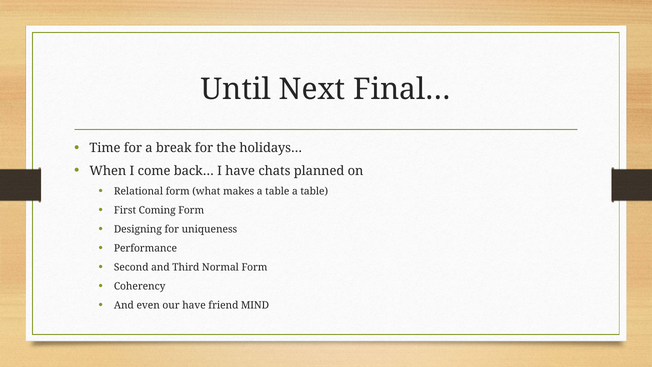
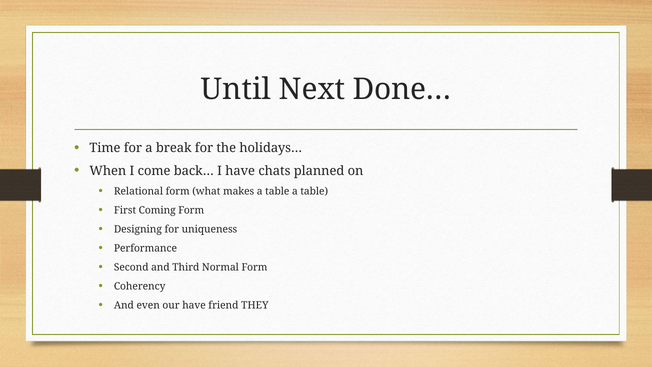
Final…: Final… -> Done…
MIND: MIND -> THEY
